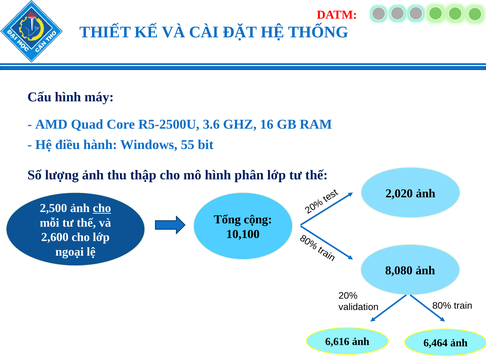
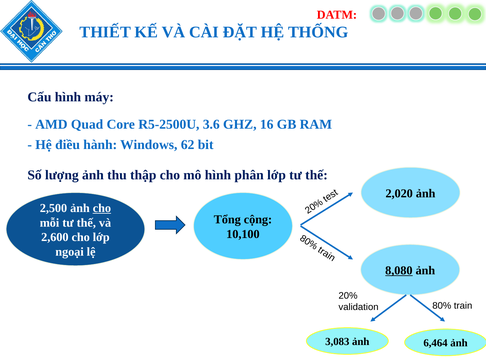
55: 55 -> 62
8,080 underline: none -> present
6,616: 6,616 -> 3,083
